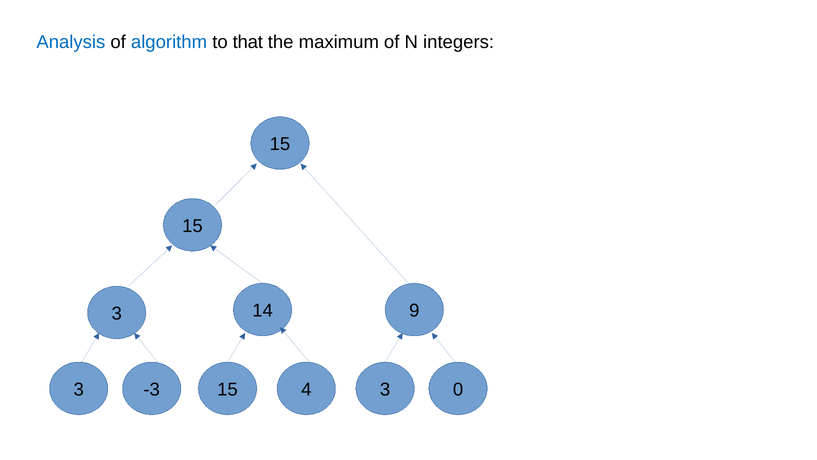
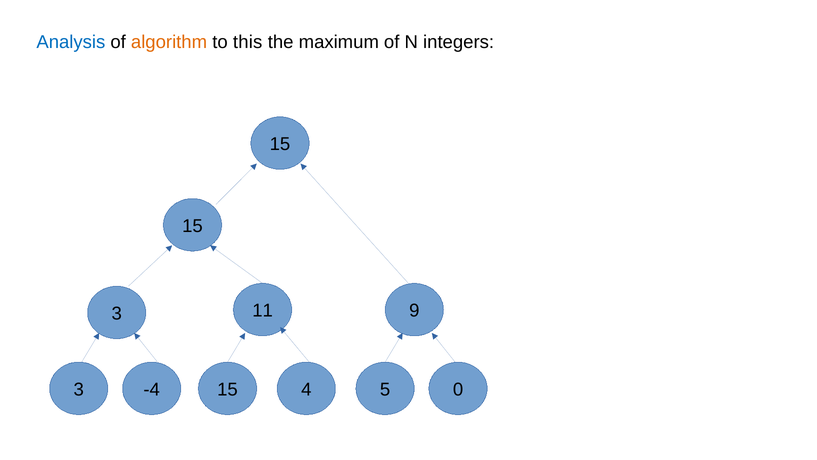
algorithm colour: blue -> orange
that: that -> this
14: 14 -> 11
-3: -3 -> -4
4 3: 3 -> 5
